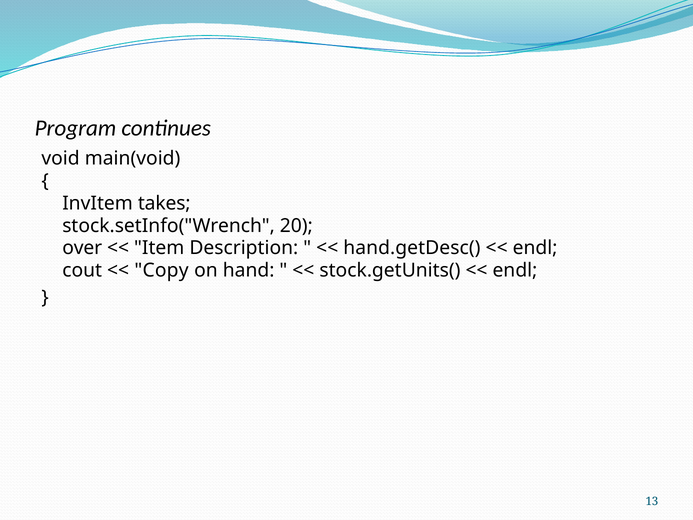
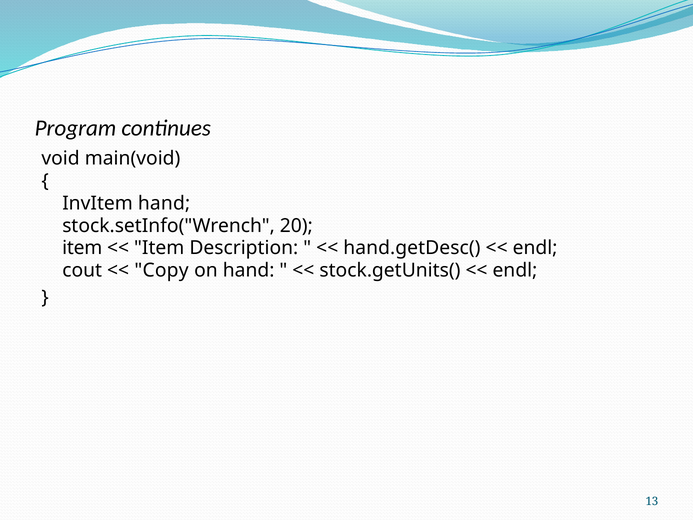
InvItem takes: takes -> hand
over at (82, 248): over -> item
